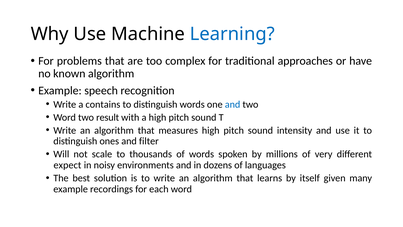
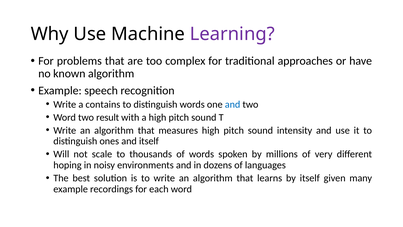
Learning colour: blue -> purple
and filter: filter -> itself
expect: expect -> hoping
